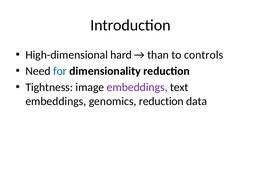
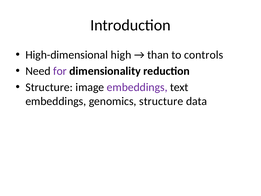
hard: hard -> high
for colour: blue -> purple
Tightness at (49, 87): Tightness -> Structure
genomics reduction: reduction -> structure
